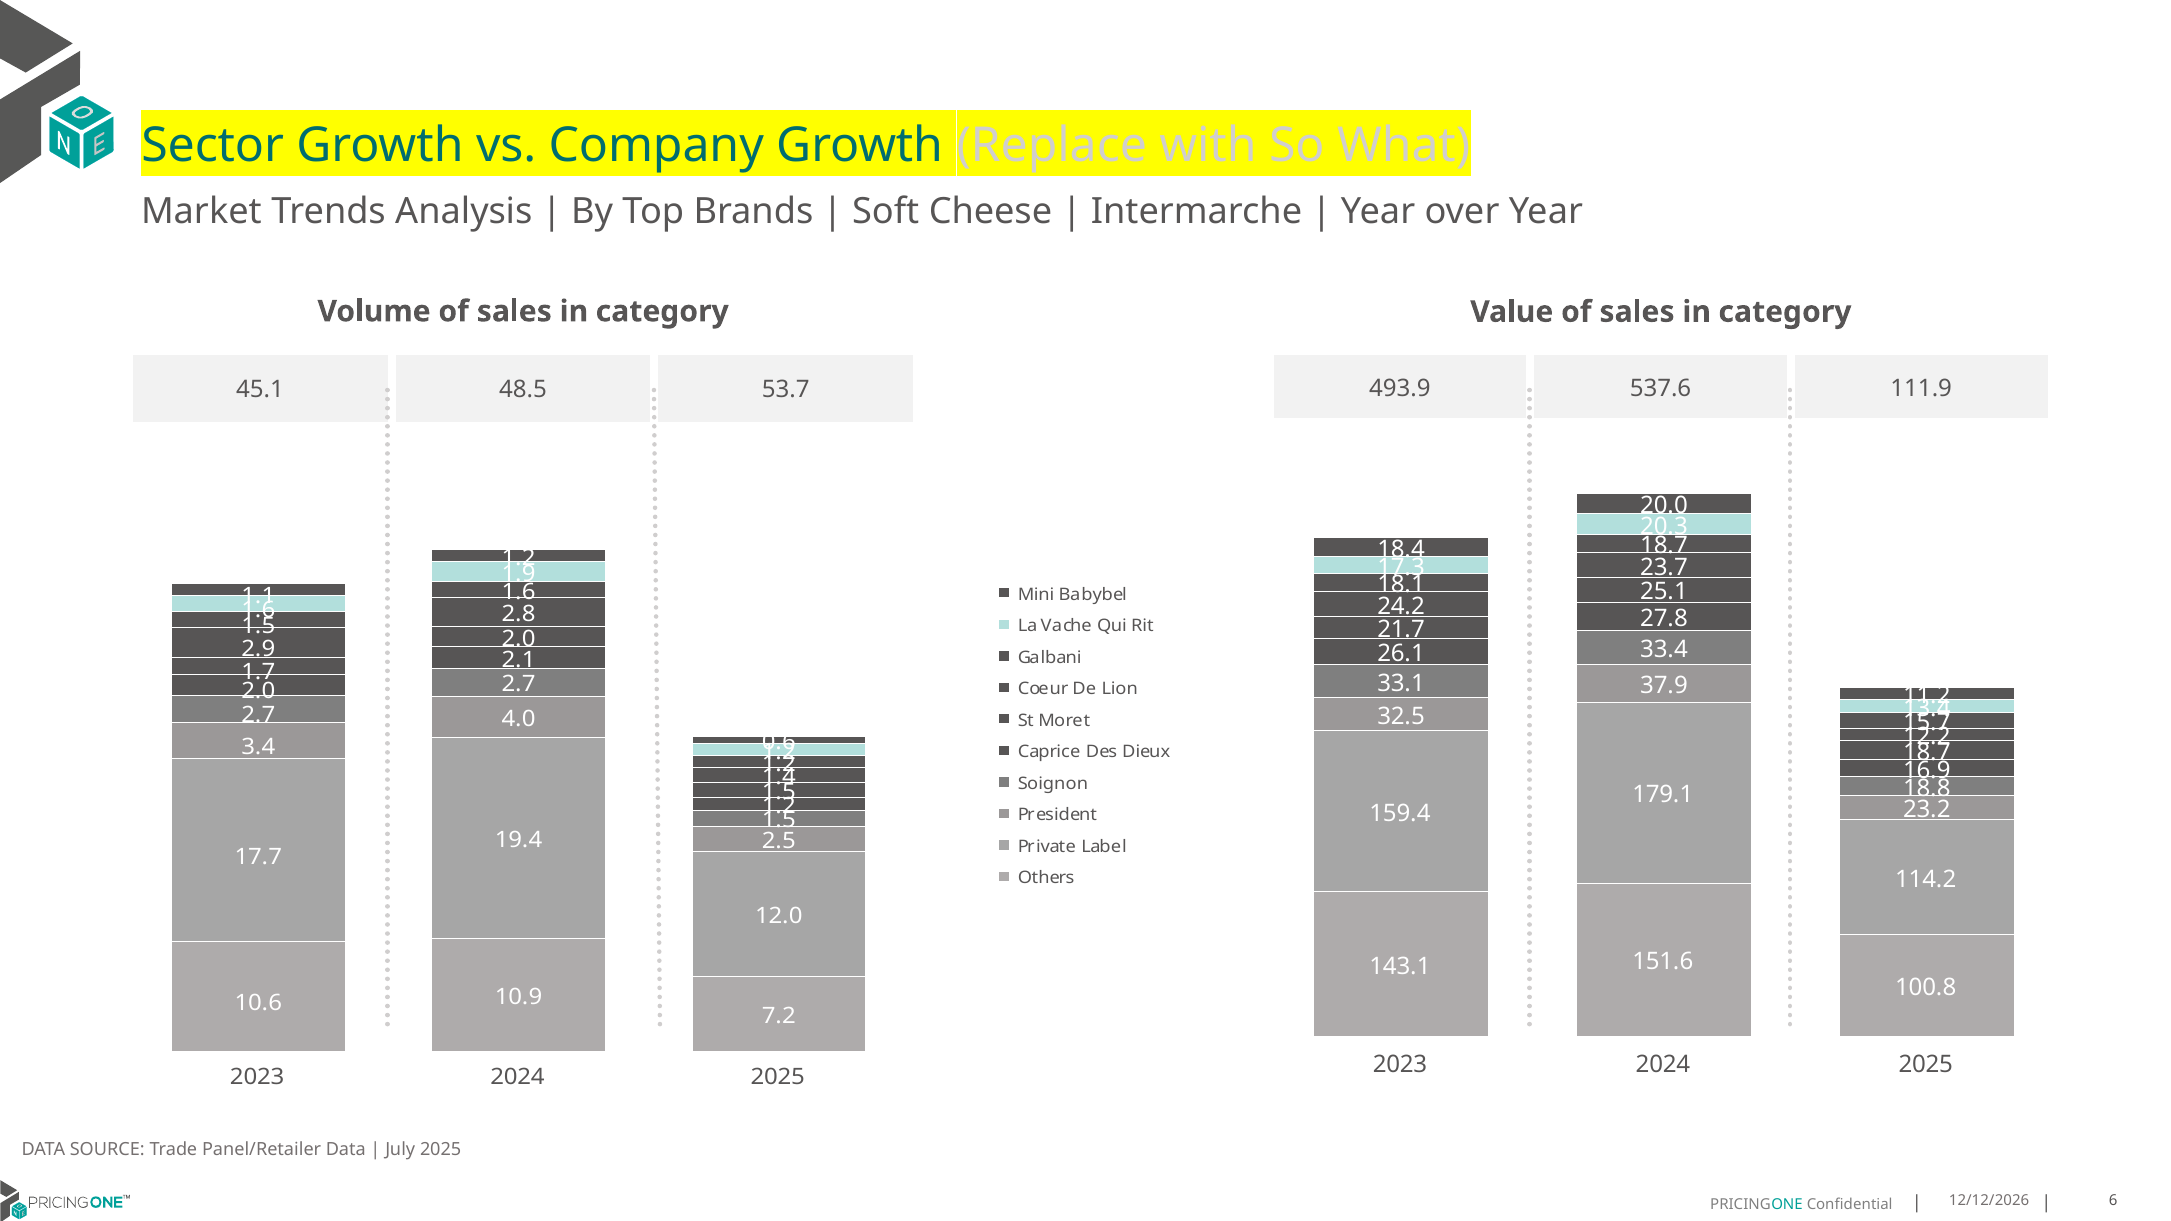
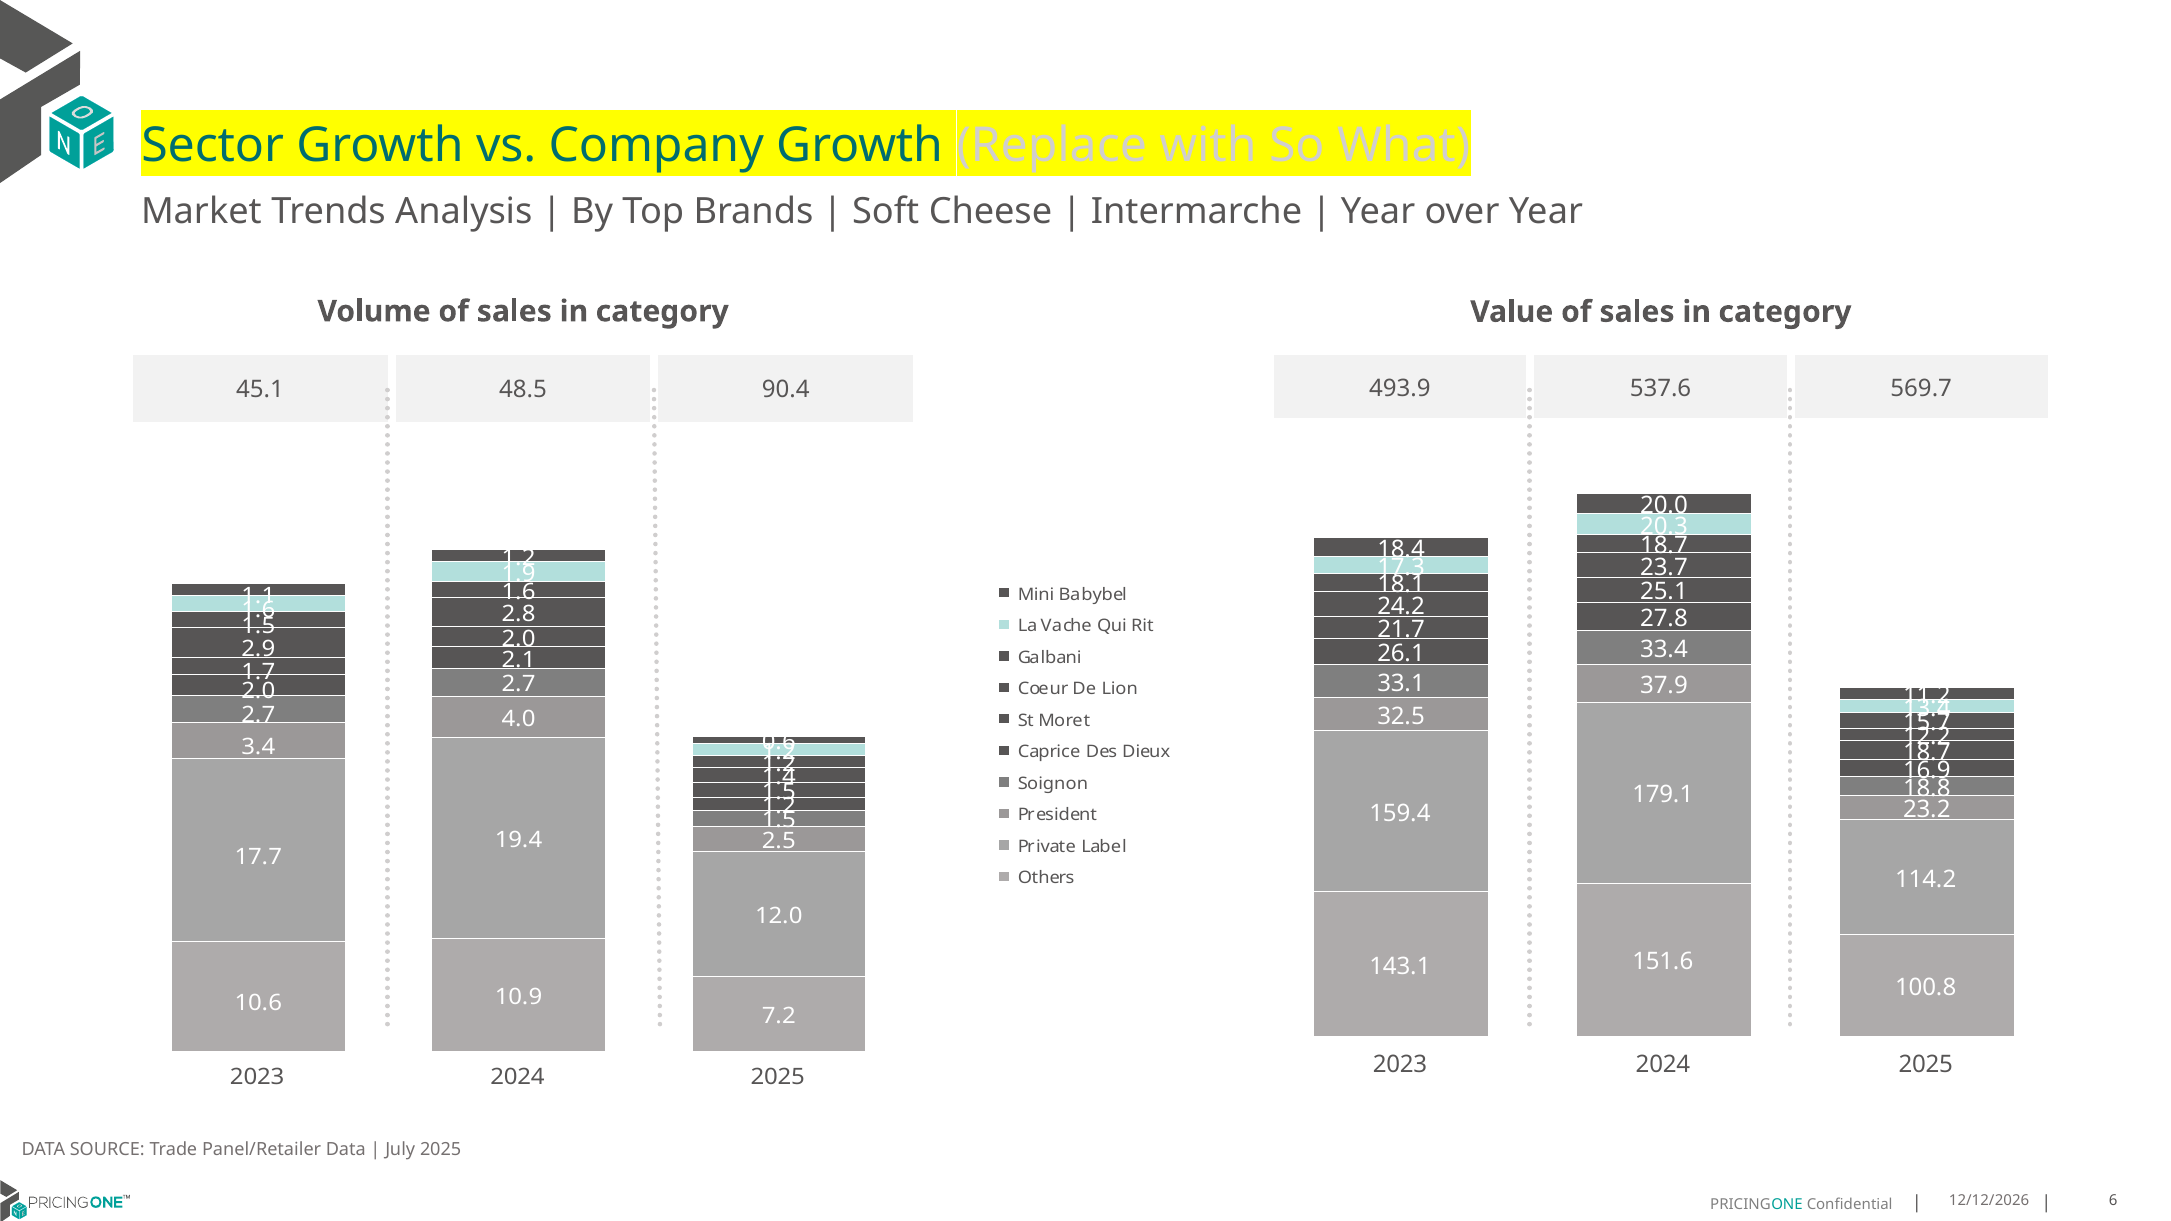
111.9: 111.9 -> 569.7
53.7: 53.7 -> 90.4
